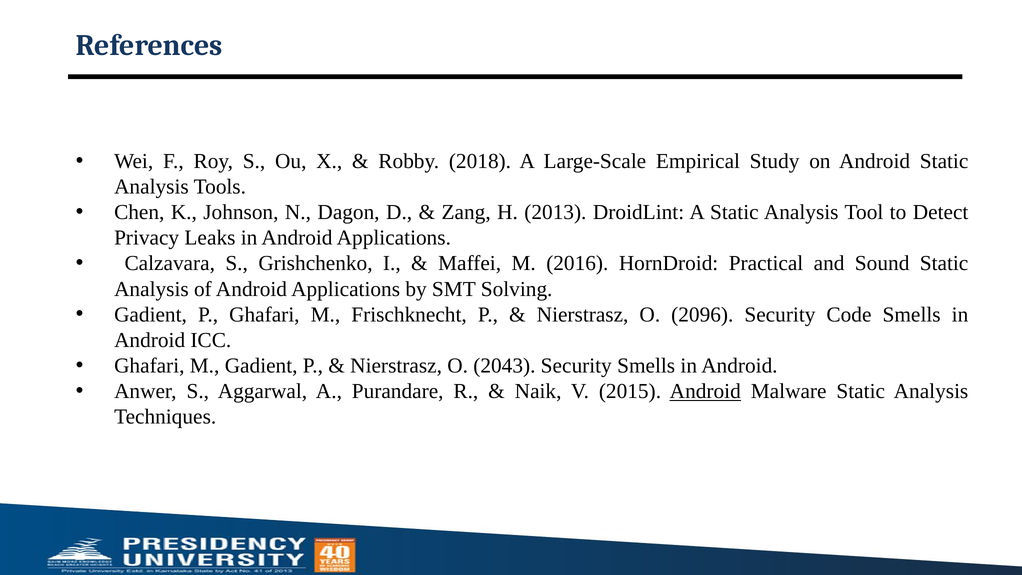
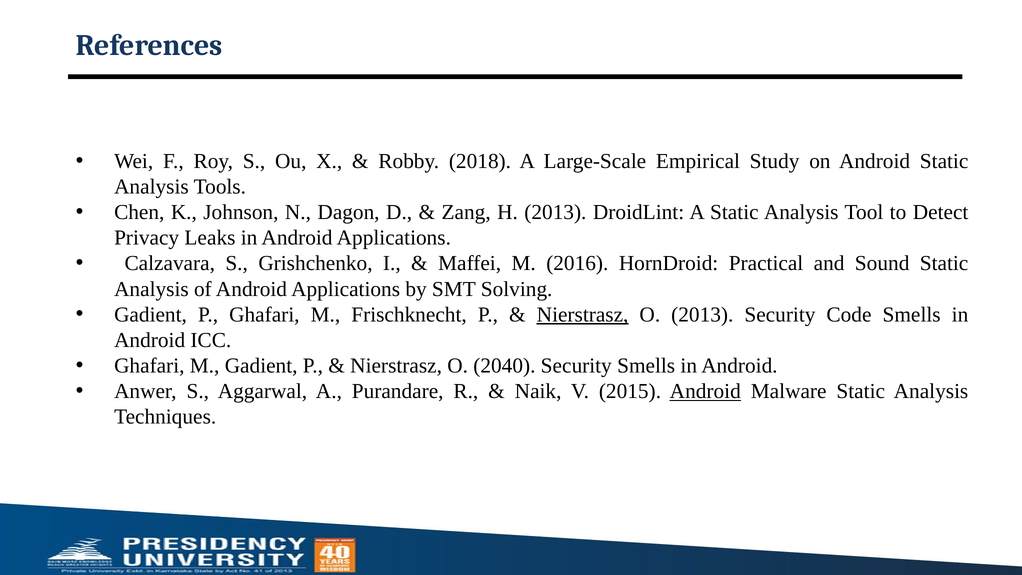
Nierstrasz at (583, 315) underline: none -> present
O 2096: 2096 -> 2013
2043: 2043 -> 2040
